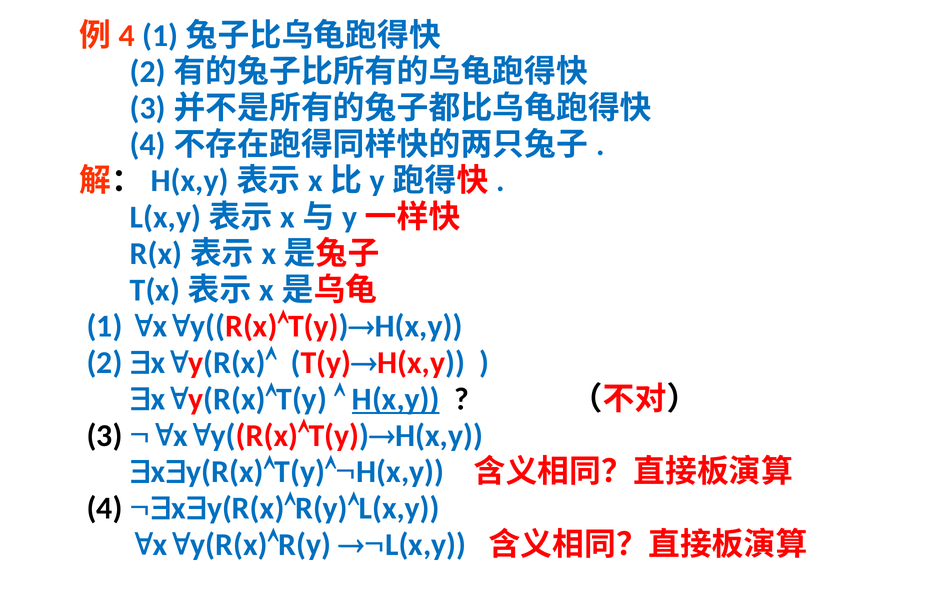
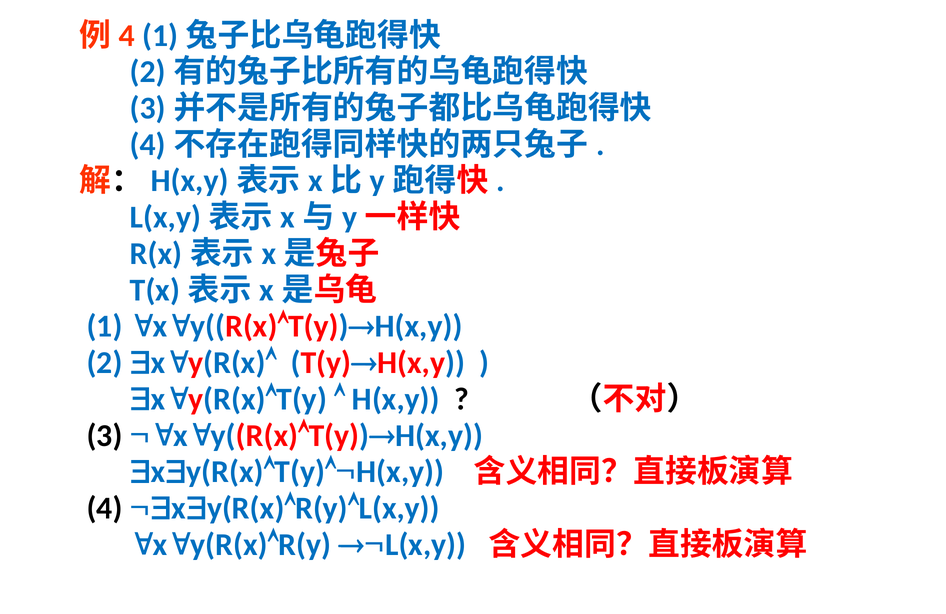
H(x,y underline: present -> none
